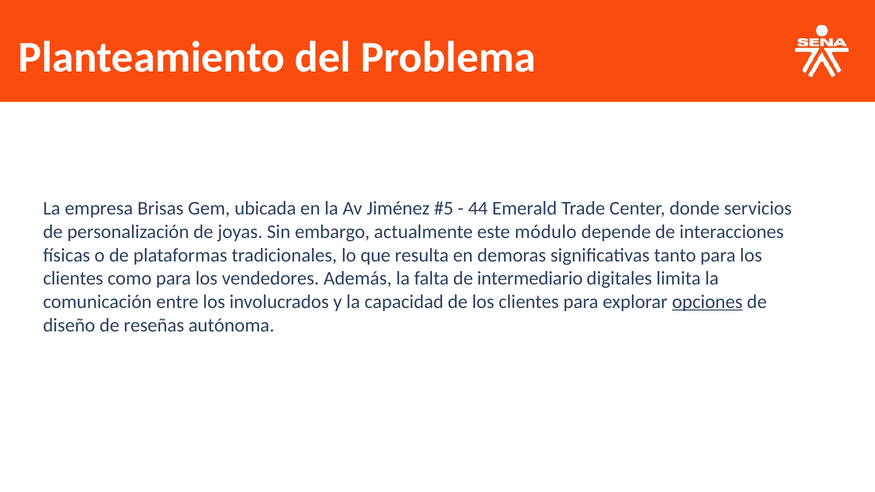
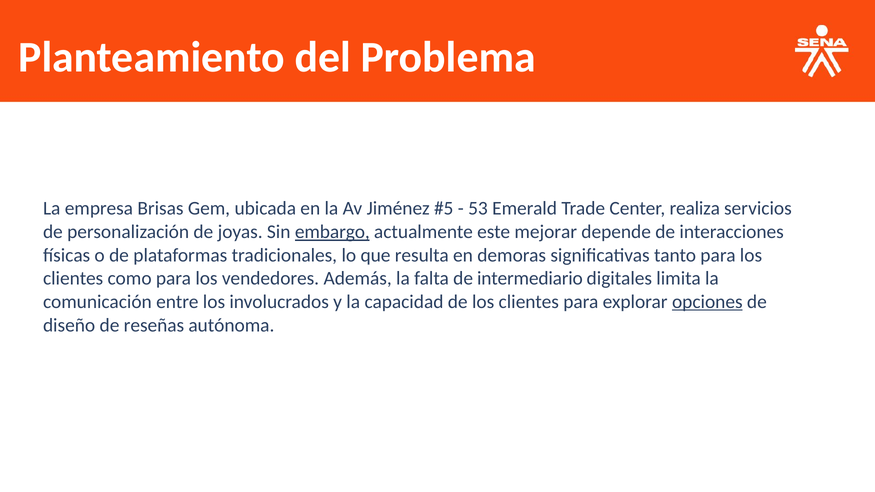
44: 44 -> 53
donde: donde -> realiza
embargo underline: none -> present
módulo: módulo -> mejorar
